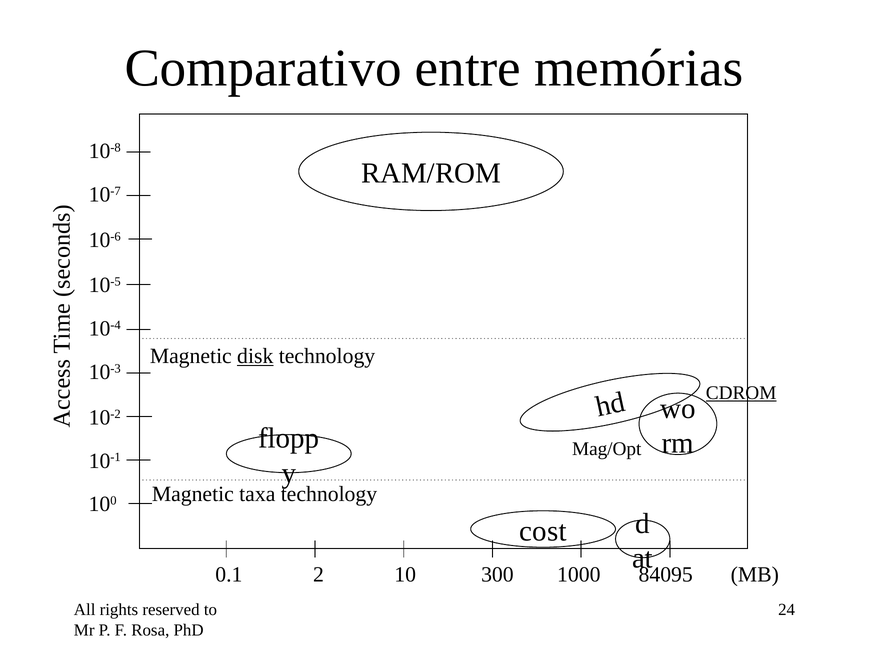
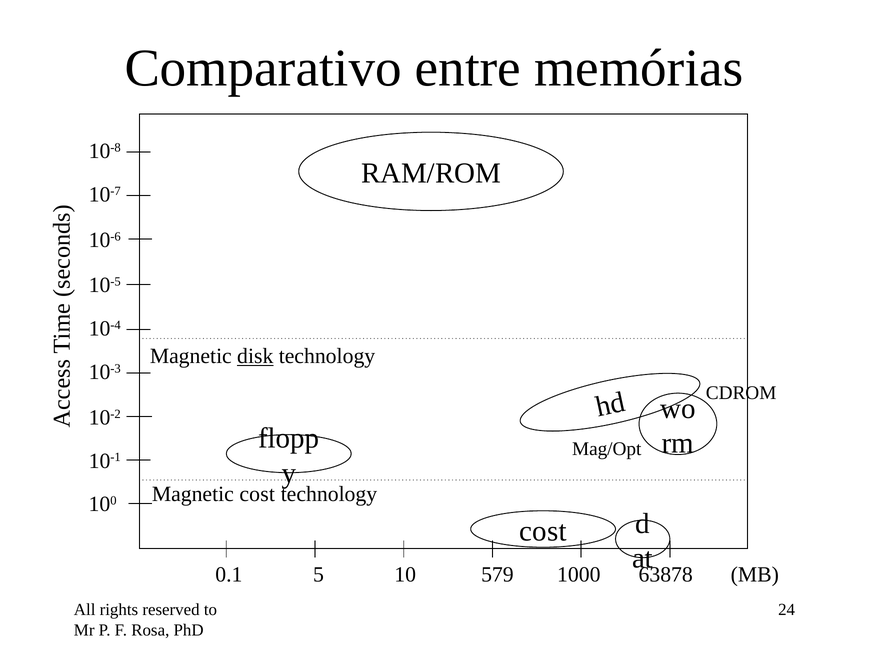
CDROM underline: present -> none
Magnetic taxa: taxa -> cost
2: 2 -> 5
300: 300 -> 579
84095: 84095 -> 63878
